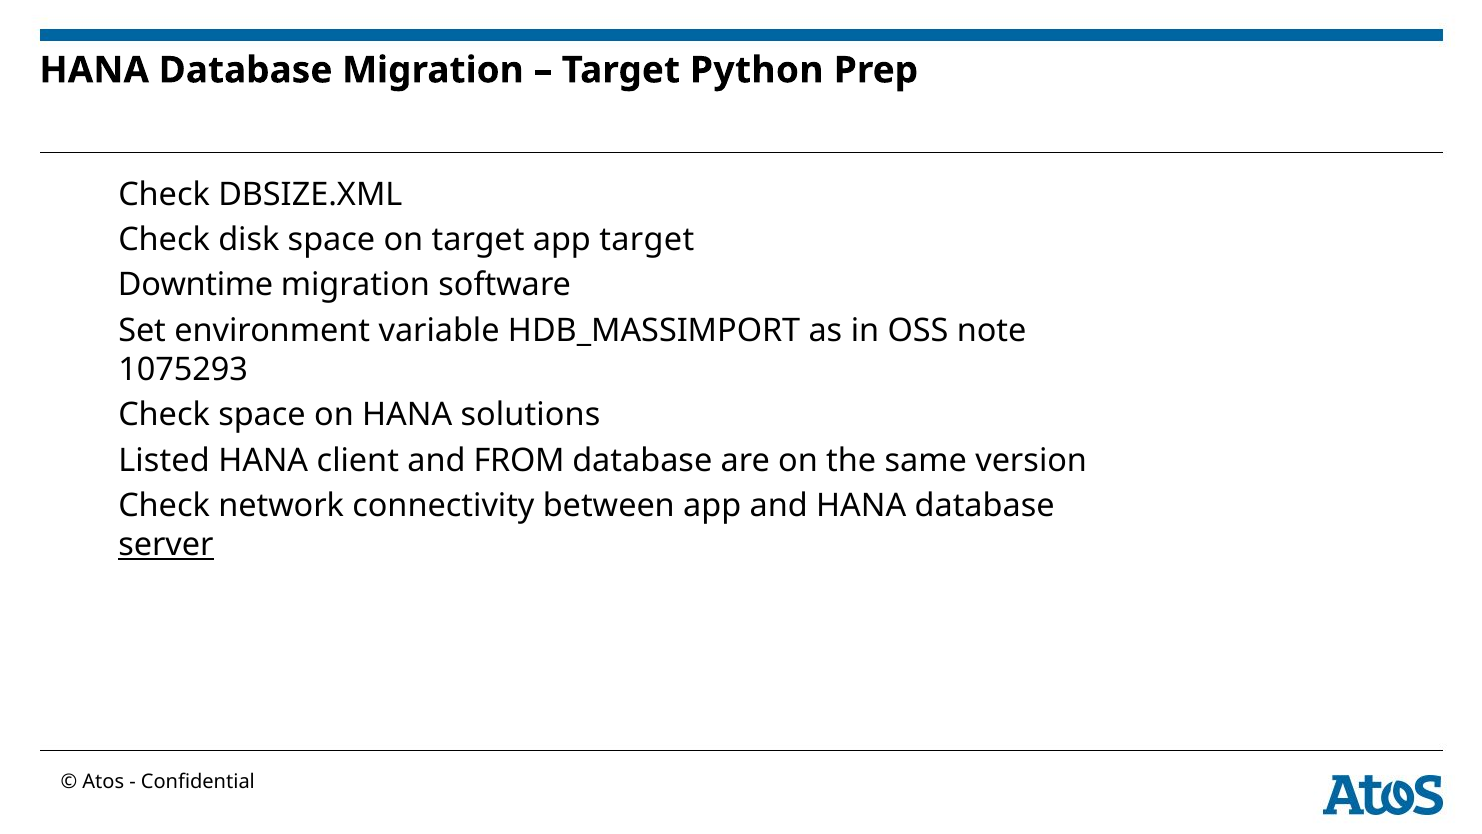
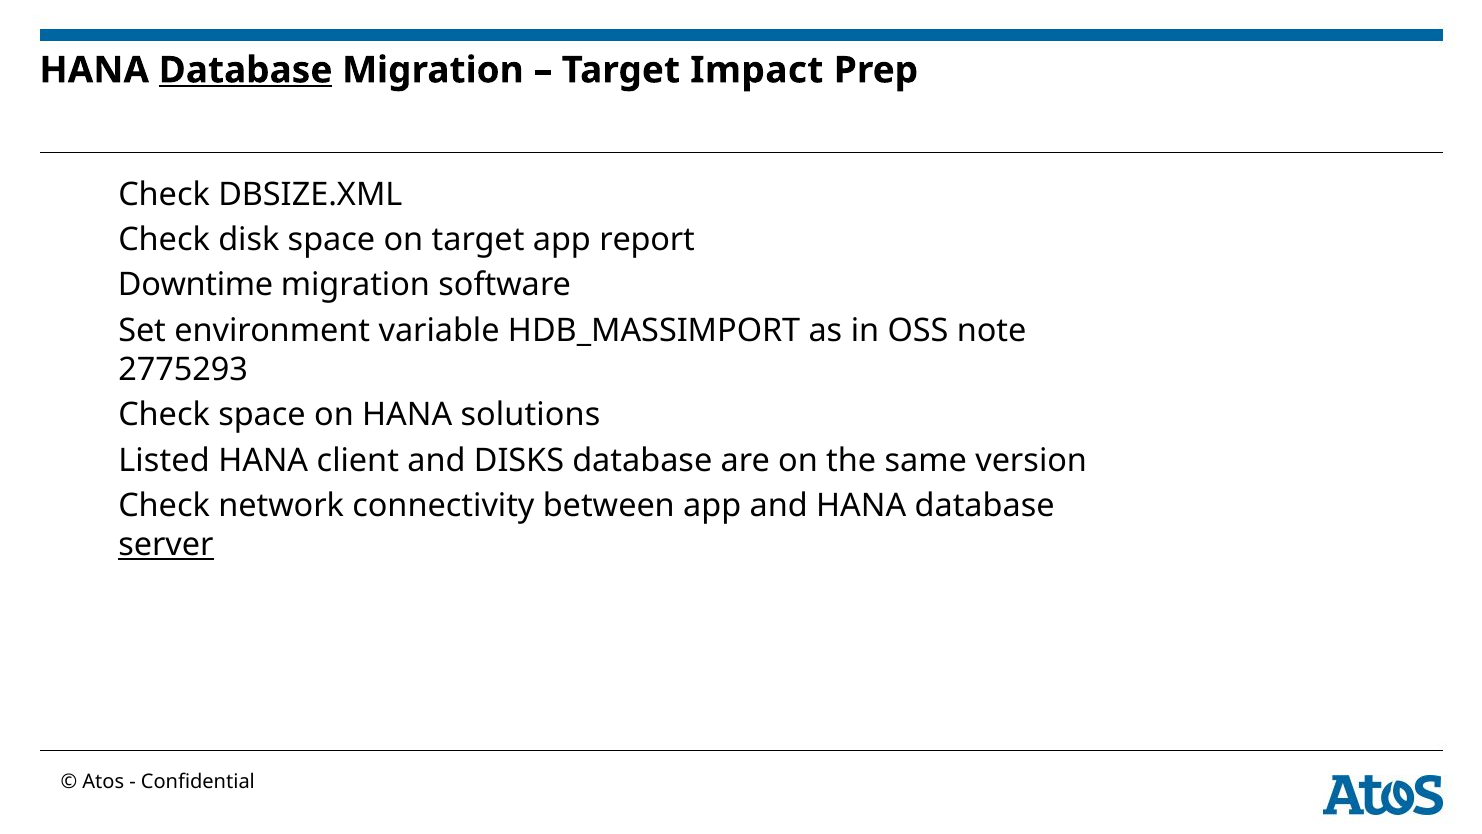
Database at (246, 70) underline: none -> present
Python: Python -> Impact
app target: target -> report
1075293: 1075293 -> 2775293
FROM: FROM -> DISKS
